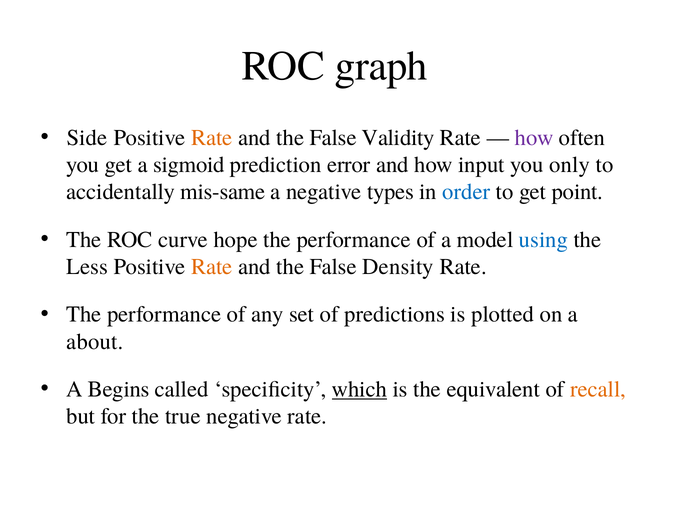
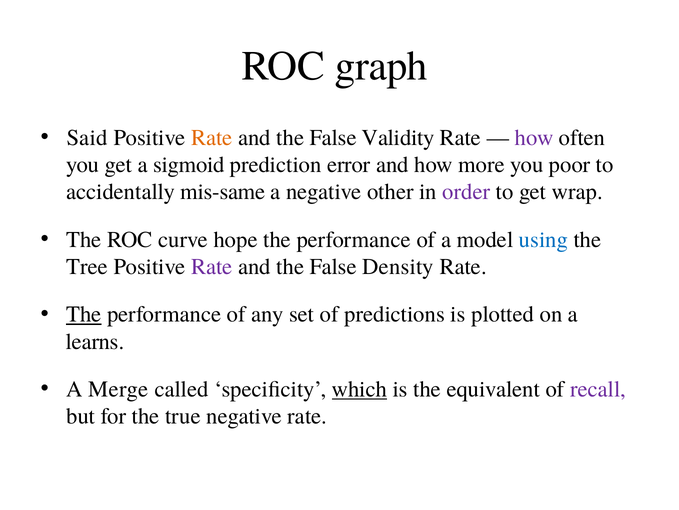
Side: Side -> Said
input: input -> more
only: only -> poor
types: types -> other
order colour: blue -> purple
point: point -> wrap
Less: Less -> Tree
Rate at (212, 266) colour: orange -> purple
The at (84, 314) underline: none -> present
about: about -> learns
Begins: Begins -> Merge
recall colour: orange -> purple
